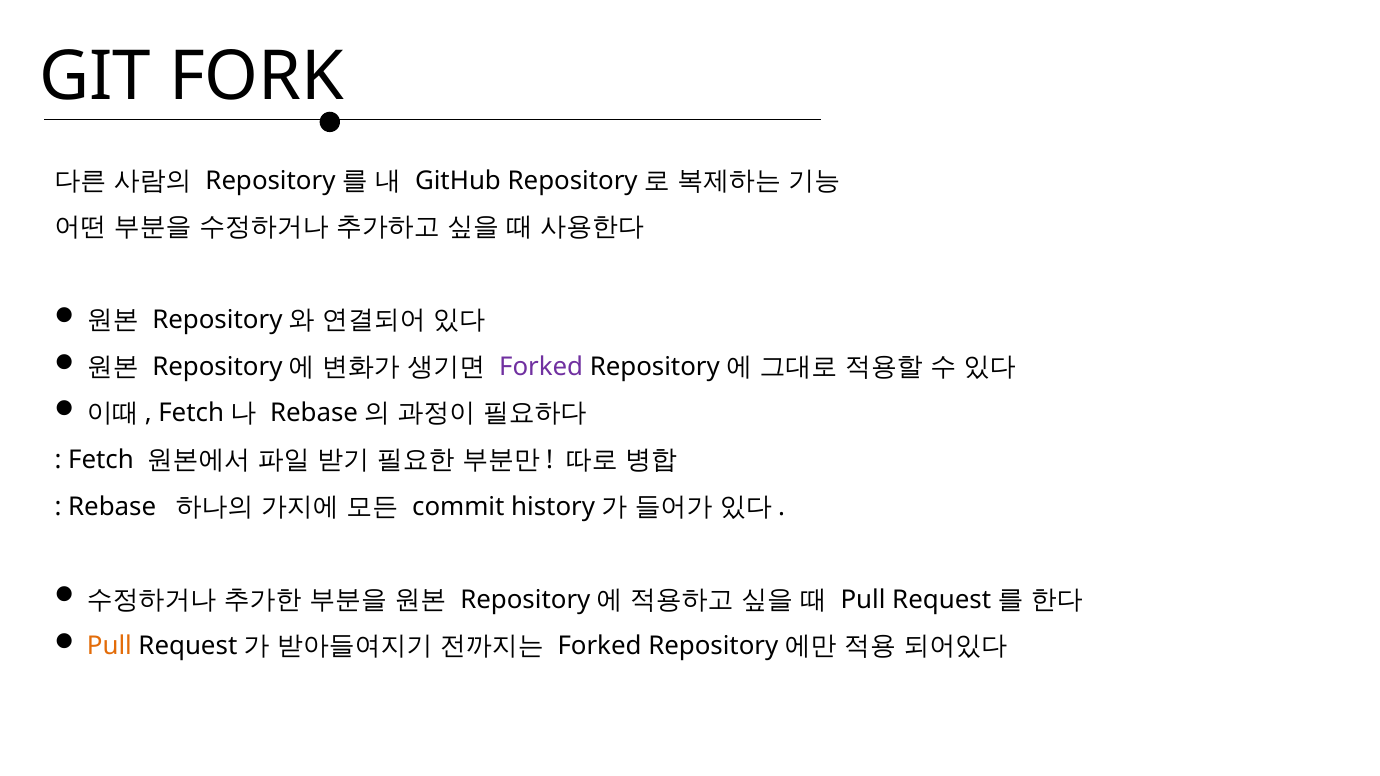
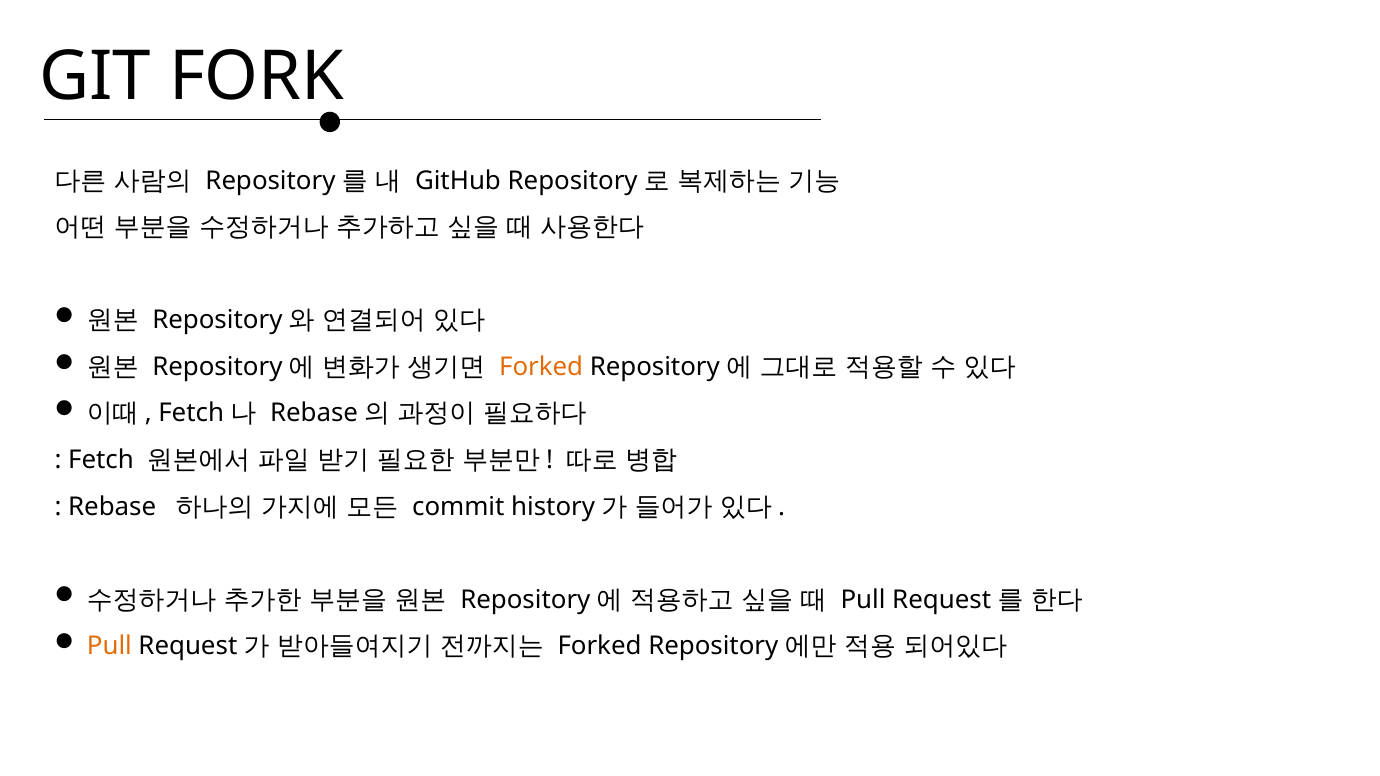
Forked at (541, 367) colour: purple -> orange
